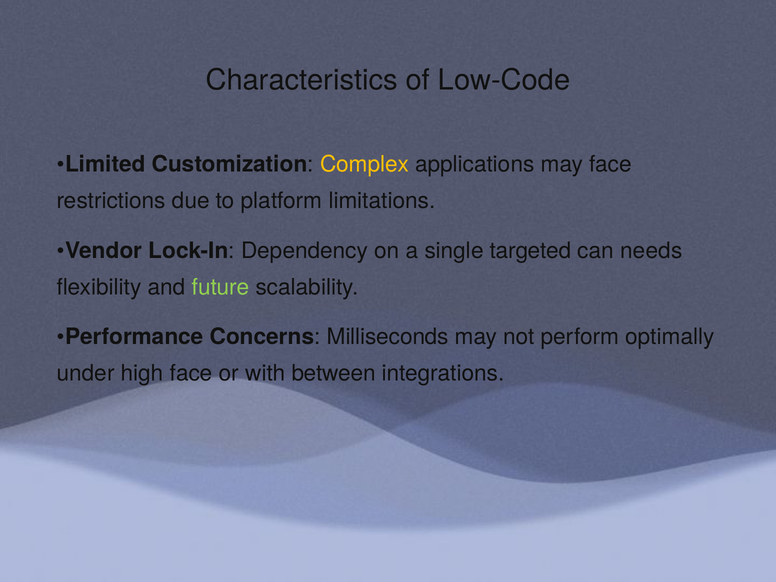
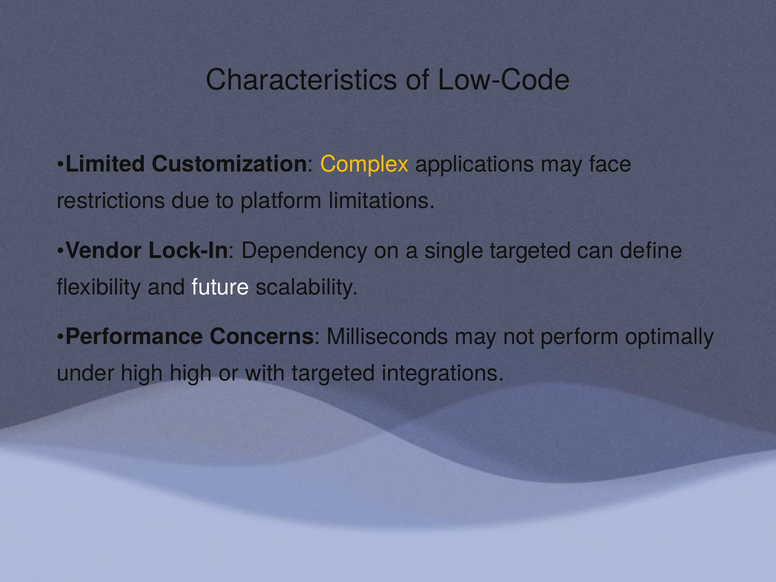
needs: needs -> define
future colour: light green -> white
high face: face -> high
with between: between -> targeted
